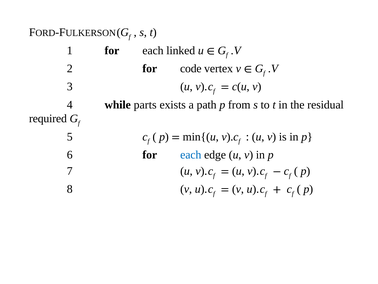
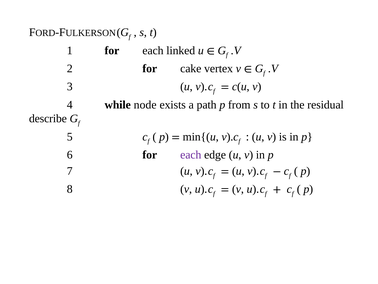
code: code -> cake
parts: parts -> node
required: required -> describe
each at (191, 155) colour: blue -> purple
